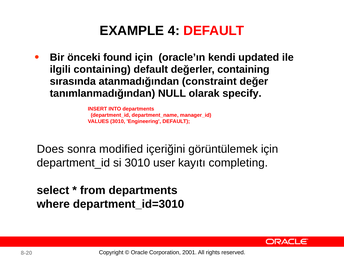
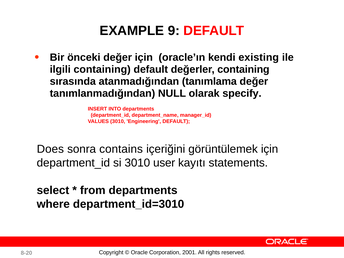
4: 4 -> 9
önceki found: found -> değer
updated: updated -> existing
constraint: constraint -> tanımlama
modified: modified -> contains
completing: completing -> statements
